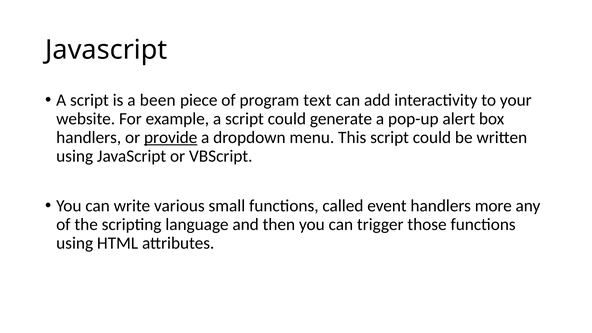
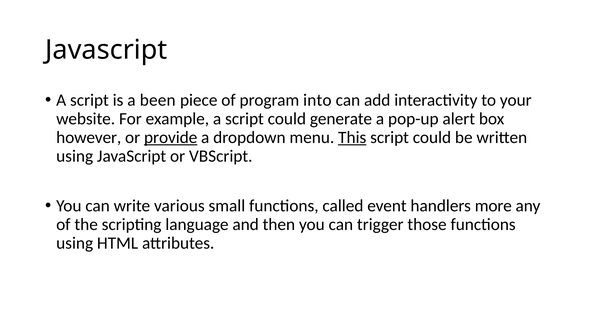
text: text -> into
handlers at (89, 137): handlers -> however
This underline: none -> present
